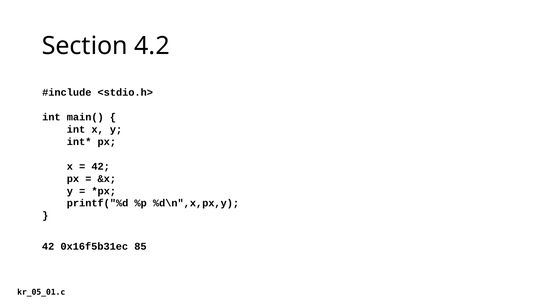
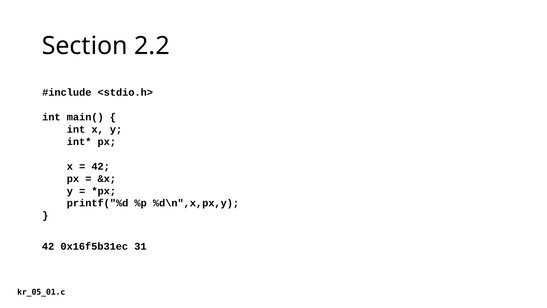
4.2: 4.2 -> 2.2
85: 85 -> 31
